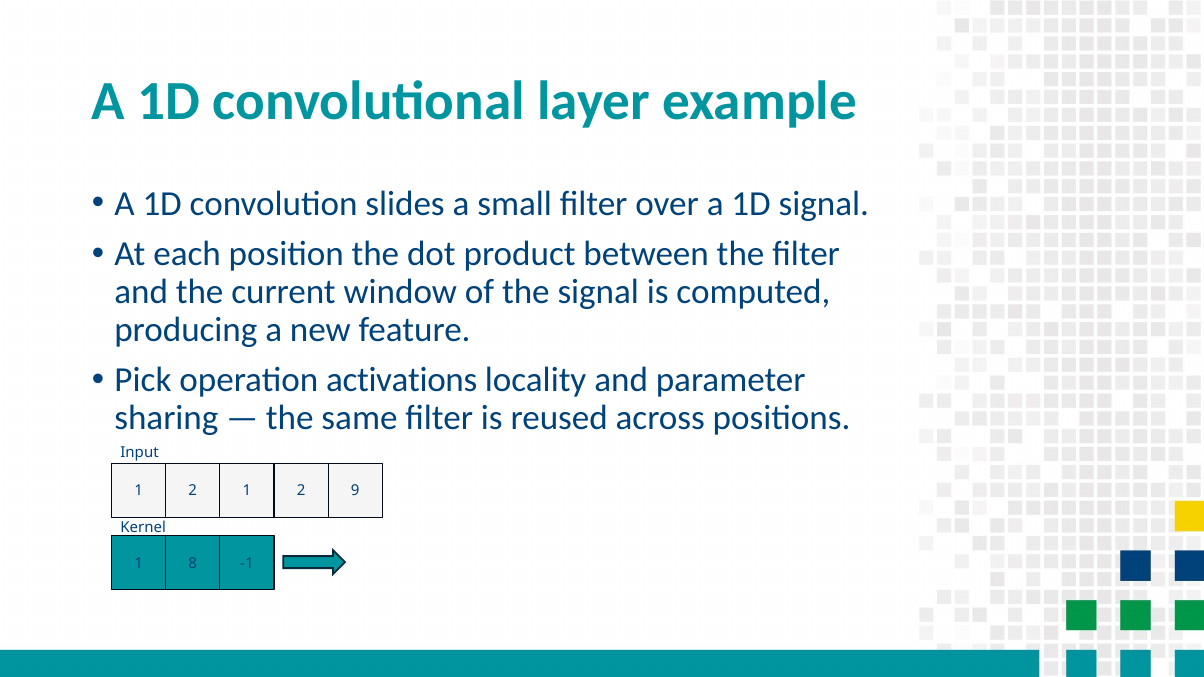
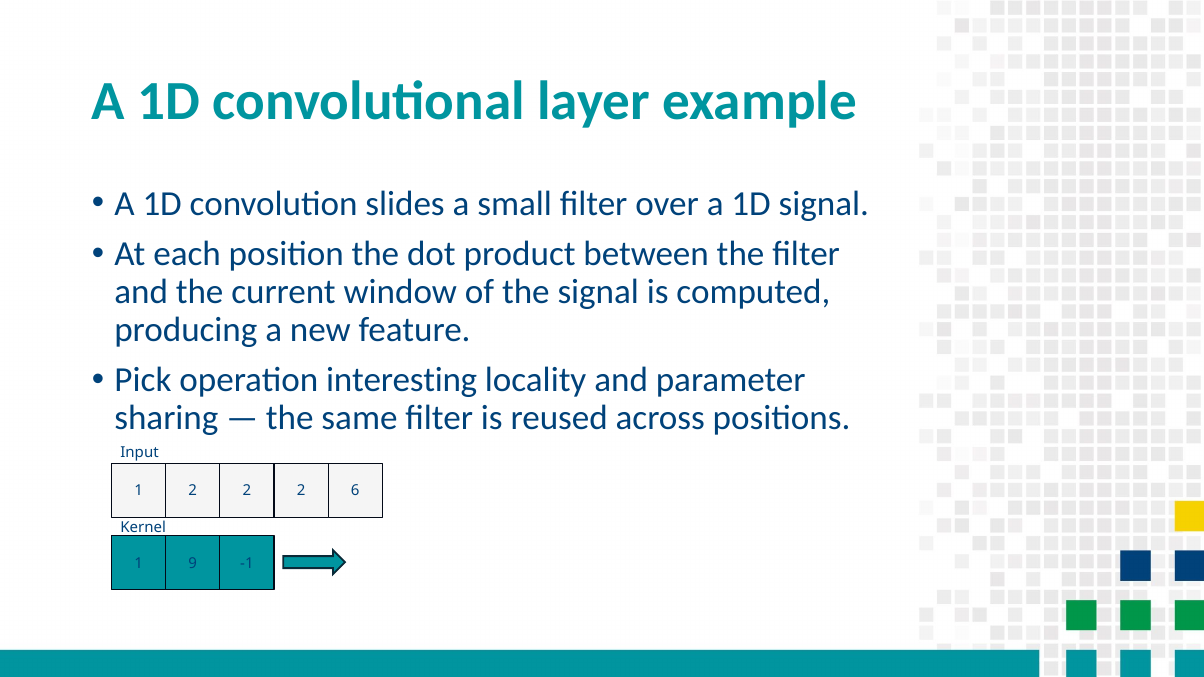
activations: activations -> interesting
1 2 1: 1 -> 2
9: 9 -> 6
8: 8 -> 9
